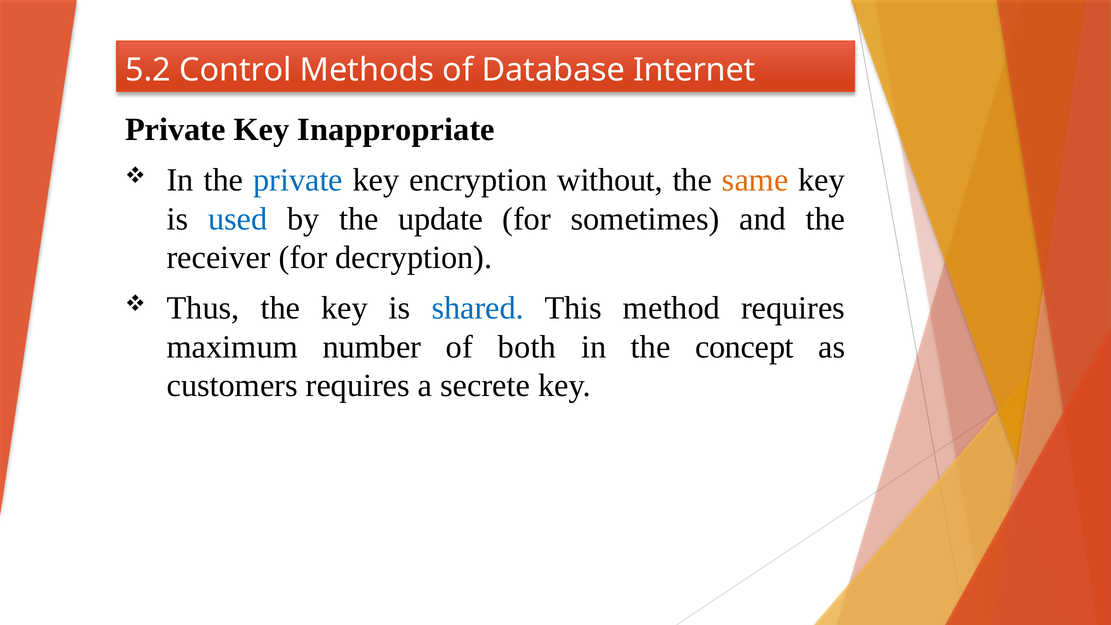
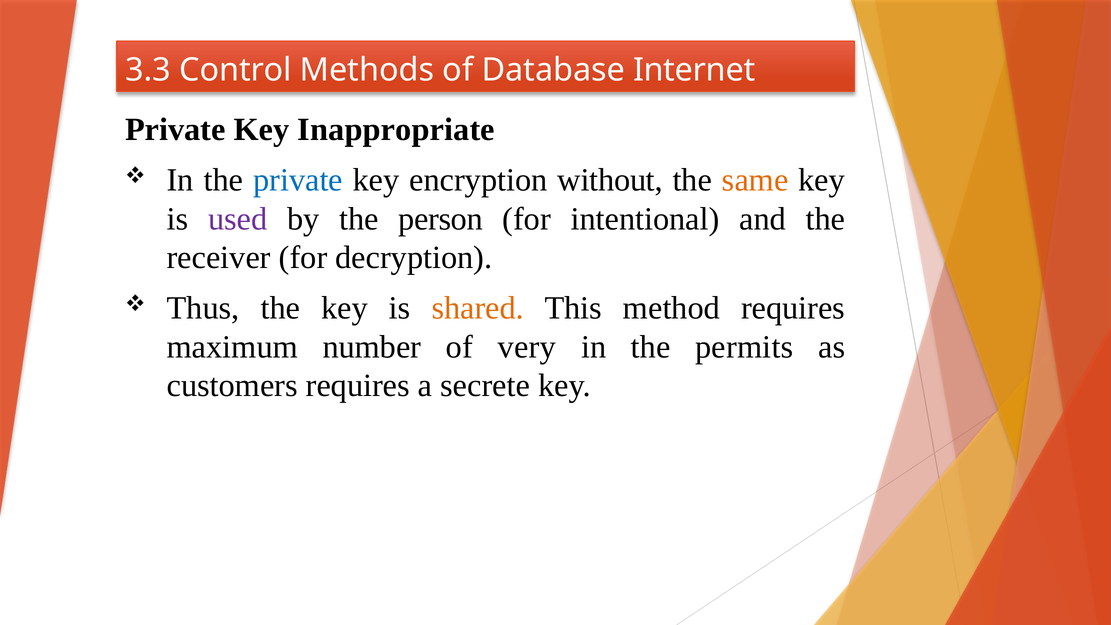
5.2: 5.2 -> 3.3
used colour: blue -> purple
update: update -> person
sometimes: sometimes -> intentional
shared colour: blue -> orange
both: both -> very
concept: concept -> permits
